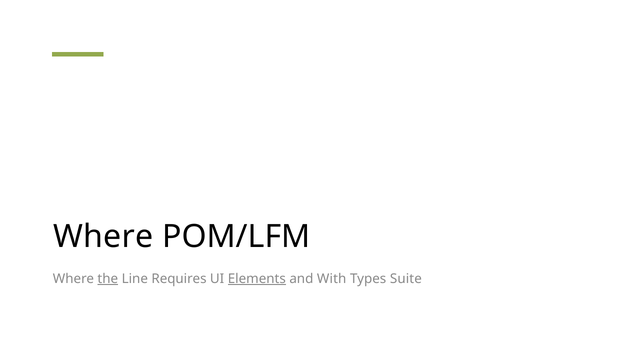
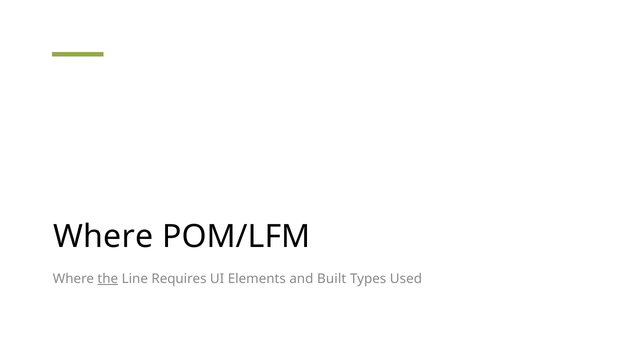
Elements underline: present -> none
With: With -> Built
Suite: Suite -> Used
